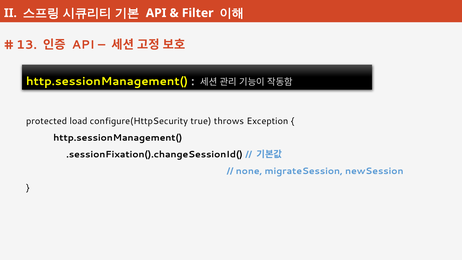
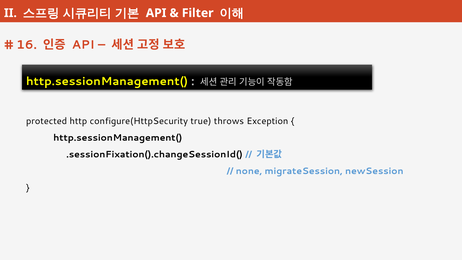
13: 13 -> 16
load: load -> http
